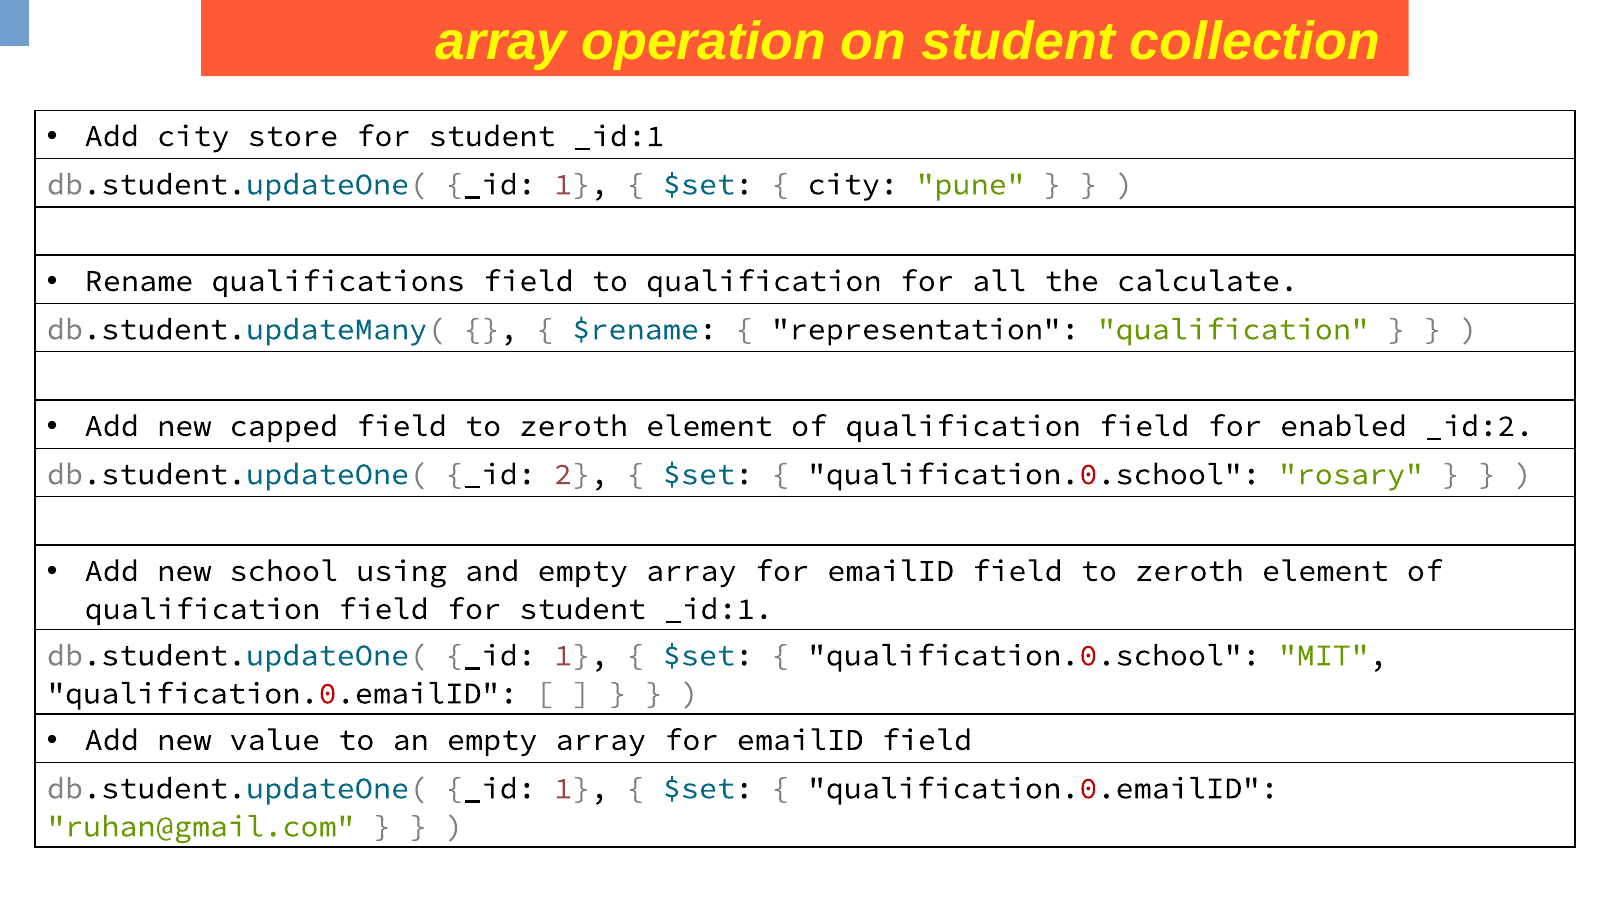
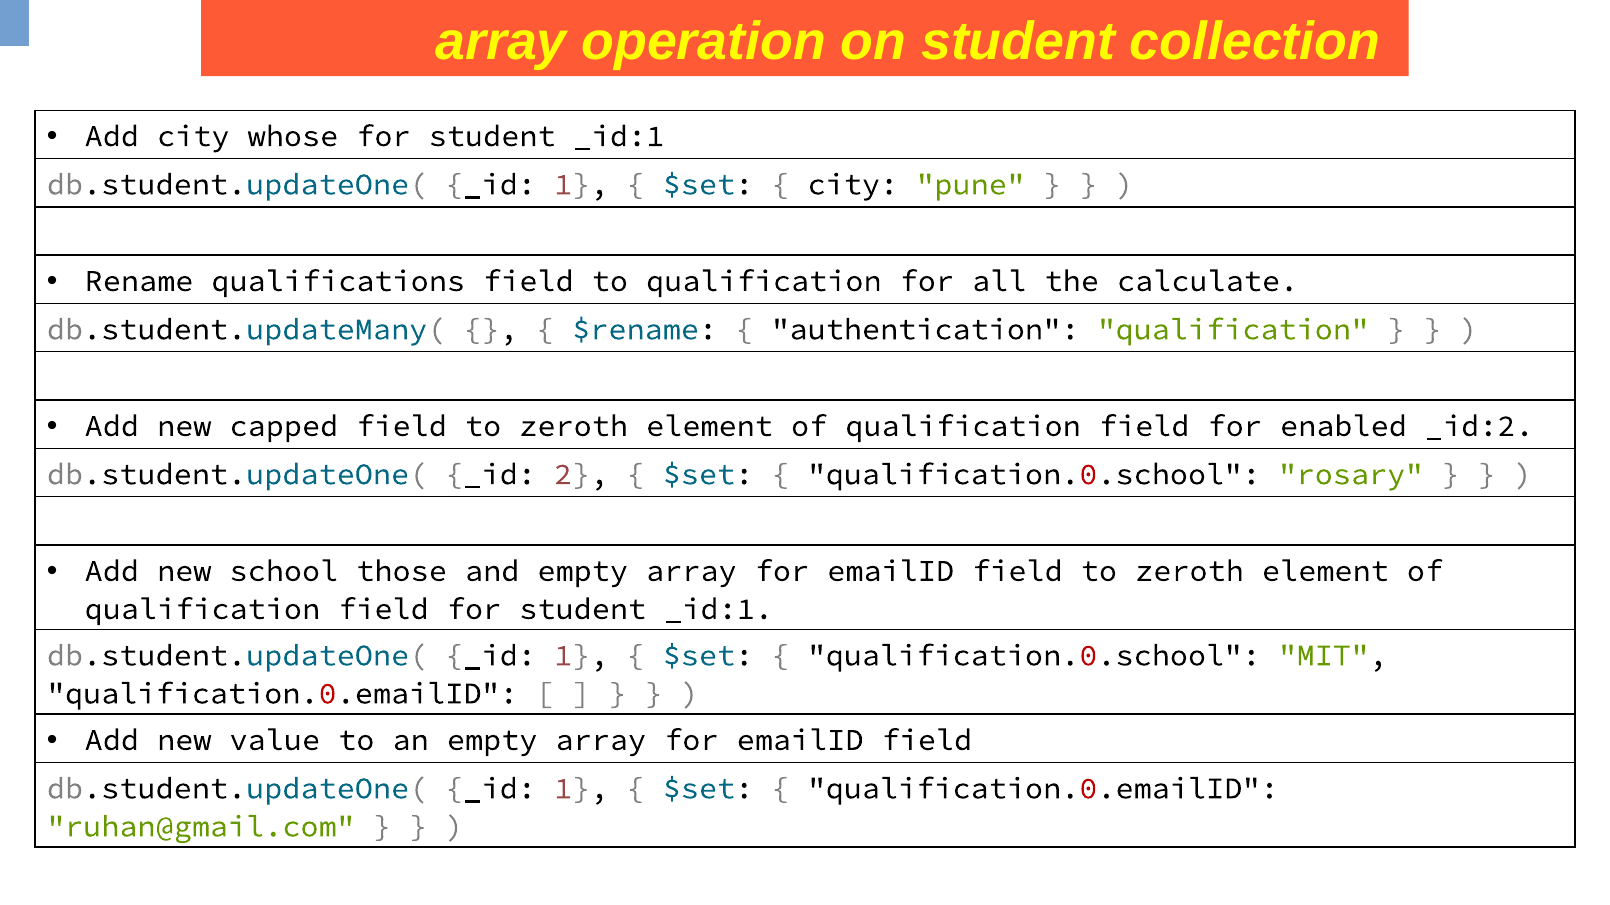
store: store -> whose
representation: representation -> authentication
using: using -> those
